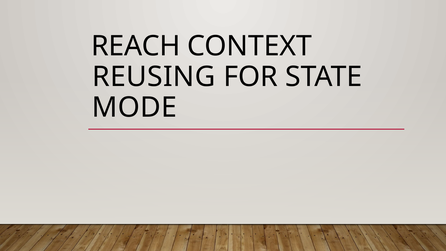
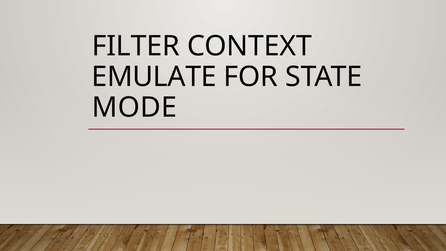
REACH: REACH -> FILTER
REUSING: REUSING -> EMULATE
